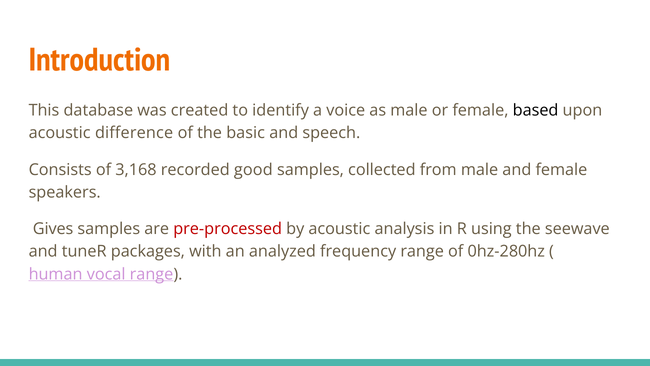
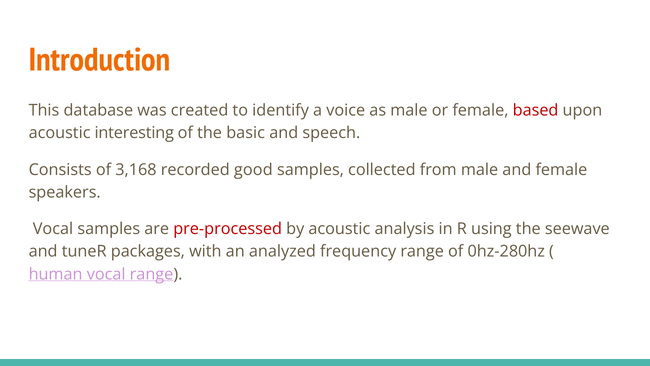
based colour: black -> red
difference: difference -> interesting
Gives at (53, 229): Gives -> Vocal
